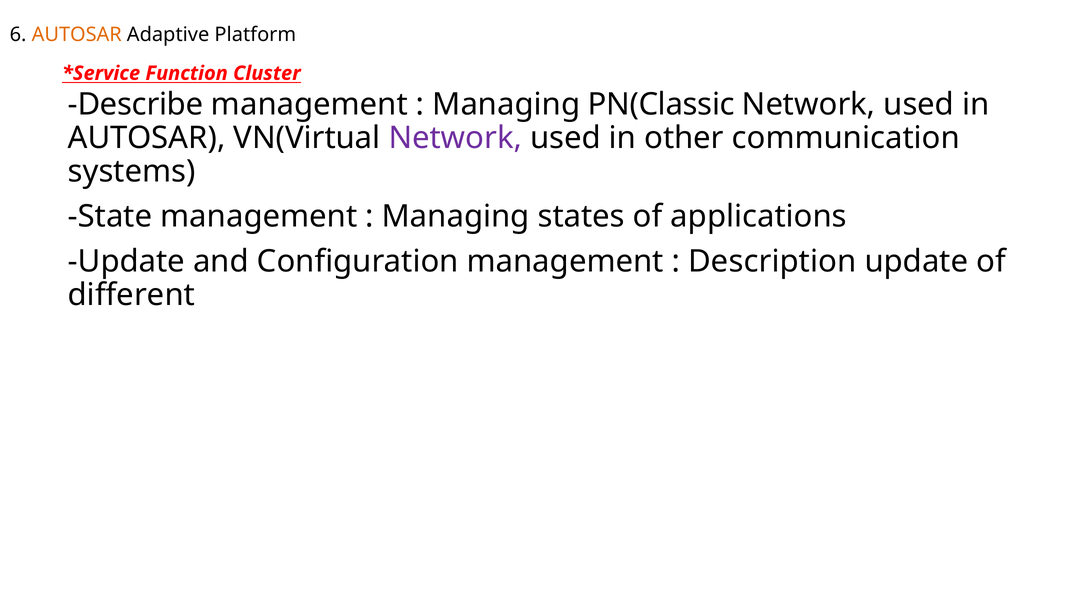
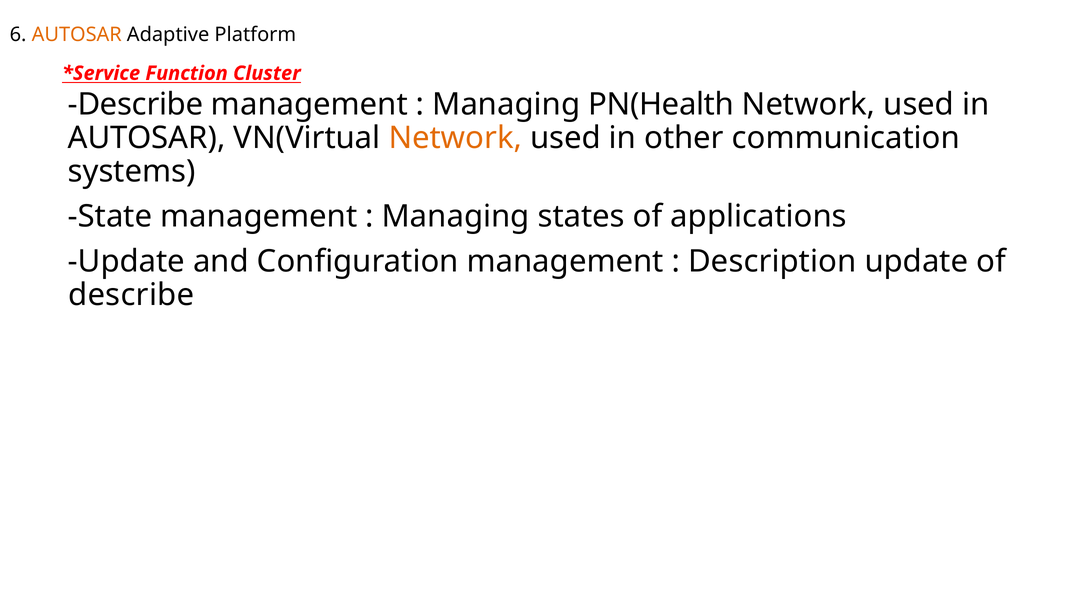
PN(Classic: PN(Classic -> PN(Health
Network at (455, 138) colour: purple -> orange
different at (131, 295): different -> describe
